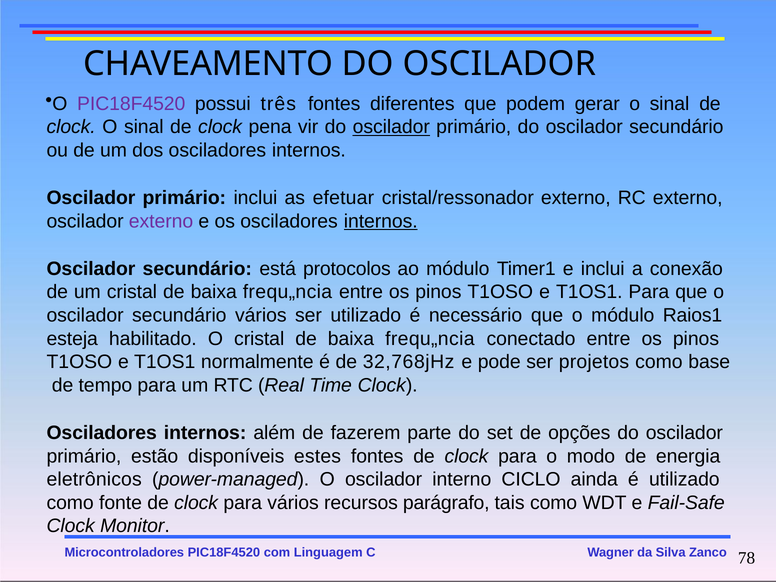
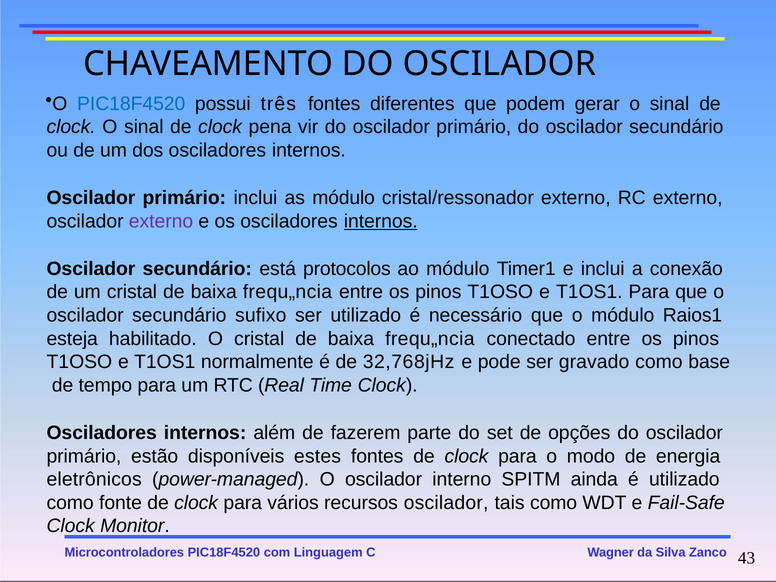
PIC18F4520 at (131, 104) colour: purple -> blue
oscilador at (391, 127) underline: present -> none
as efetuar: efetuar -> módulo
secundário vários: vários -> sufixo
projetos: projetos -> gravado
CICLO: CICLO -> SPITM
recursos parágrafo: parágrafo -> oscilador
78: 78 -> 43
